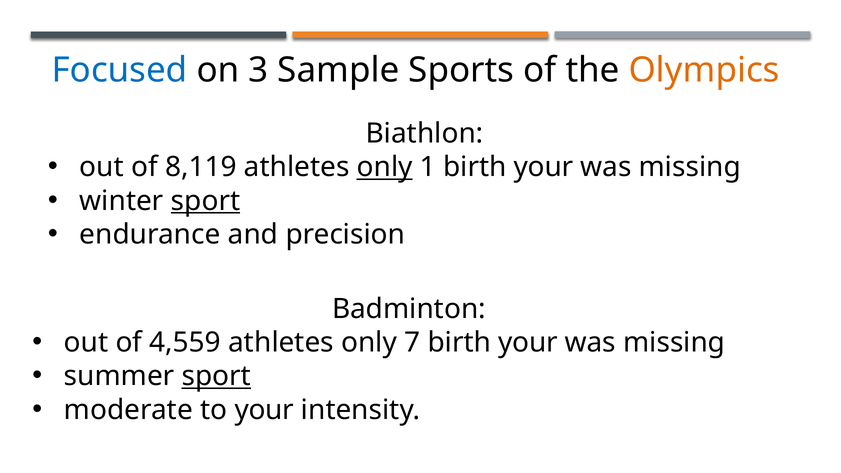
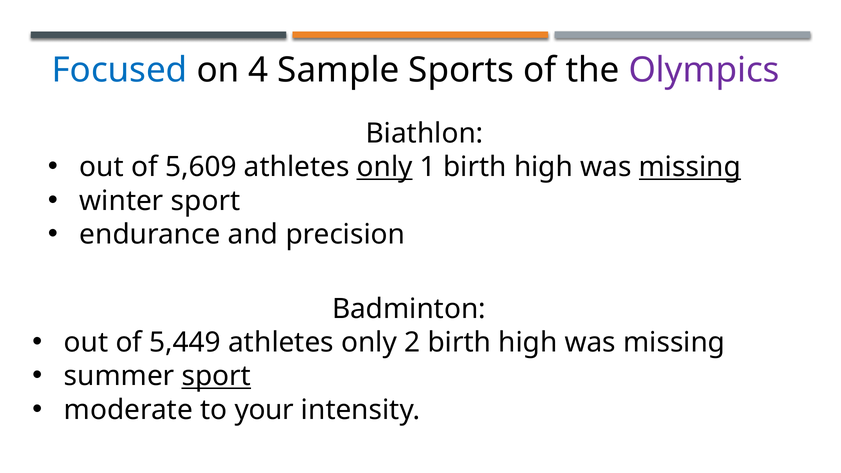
3: 3 -> 4
Olympics colour: orange -> purple
8,119: 8,119 -> 5,609
1 birth your: your -> high
missing at (690, 167) underline: none -> present
sport at (206, 201) underline: present -> none
4,559: 4,559 -> 5,449
7: 7 -> 2
your at (528, 343): your -> high
